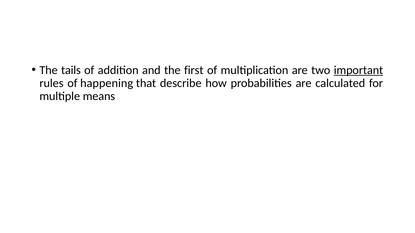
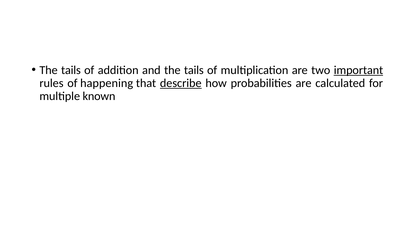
and the first: first -> tails
describe underline: none -> present
means: means -> known
